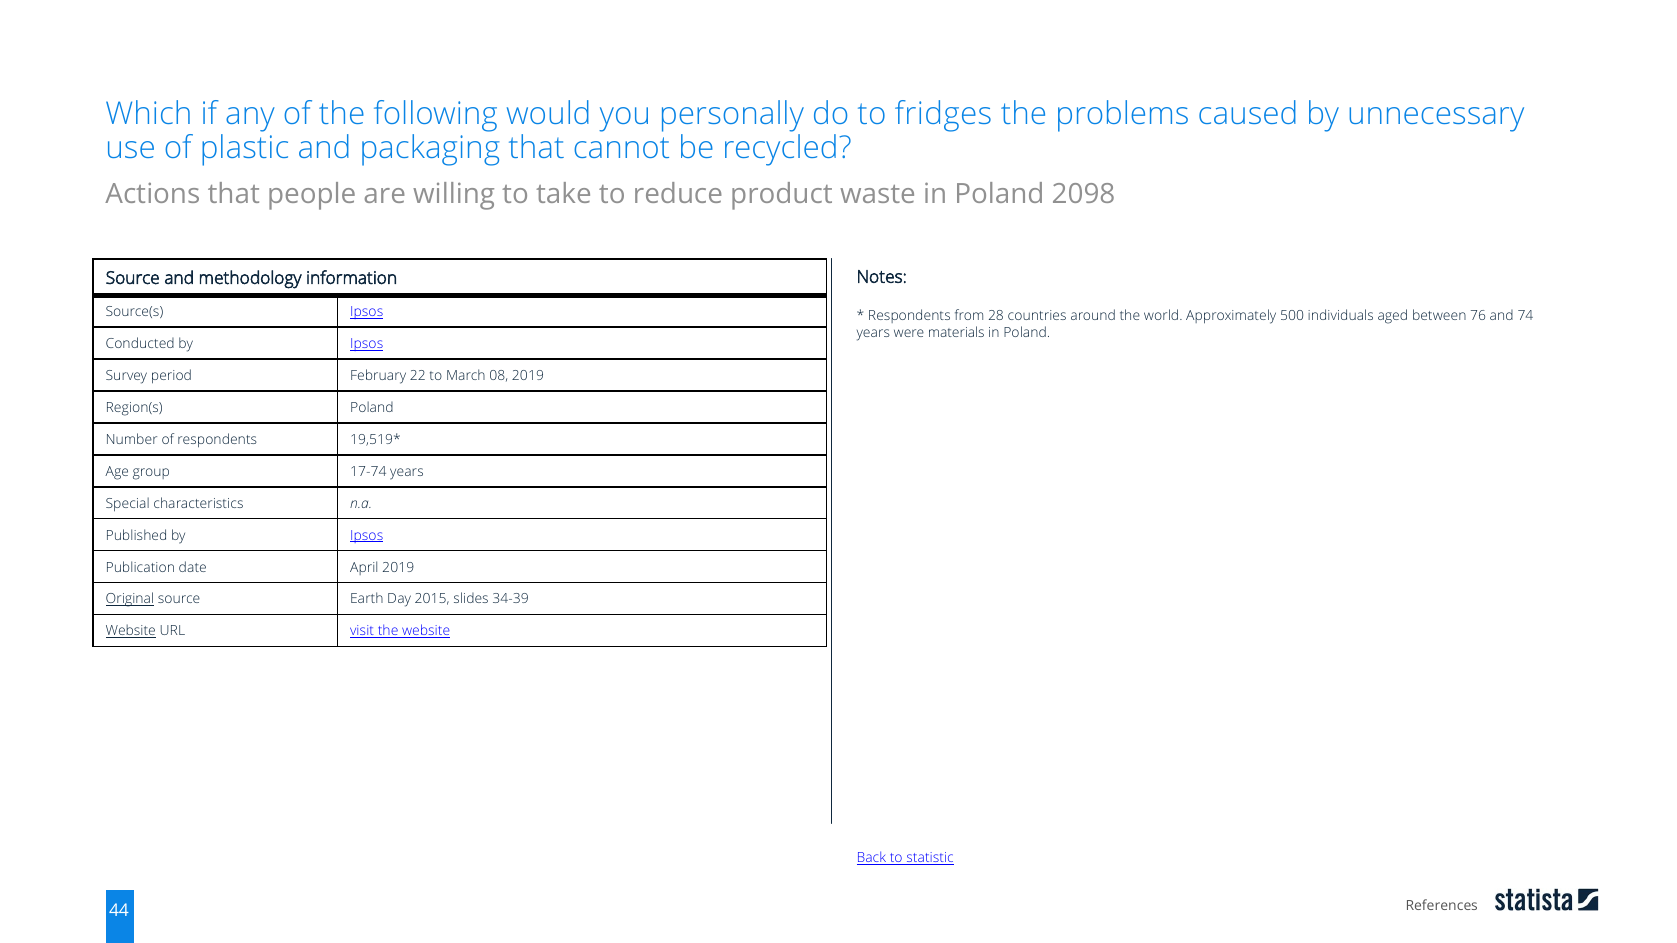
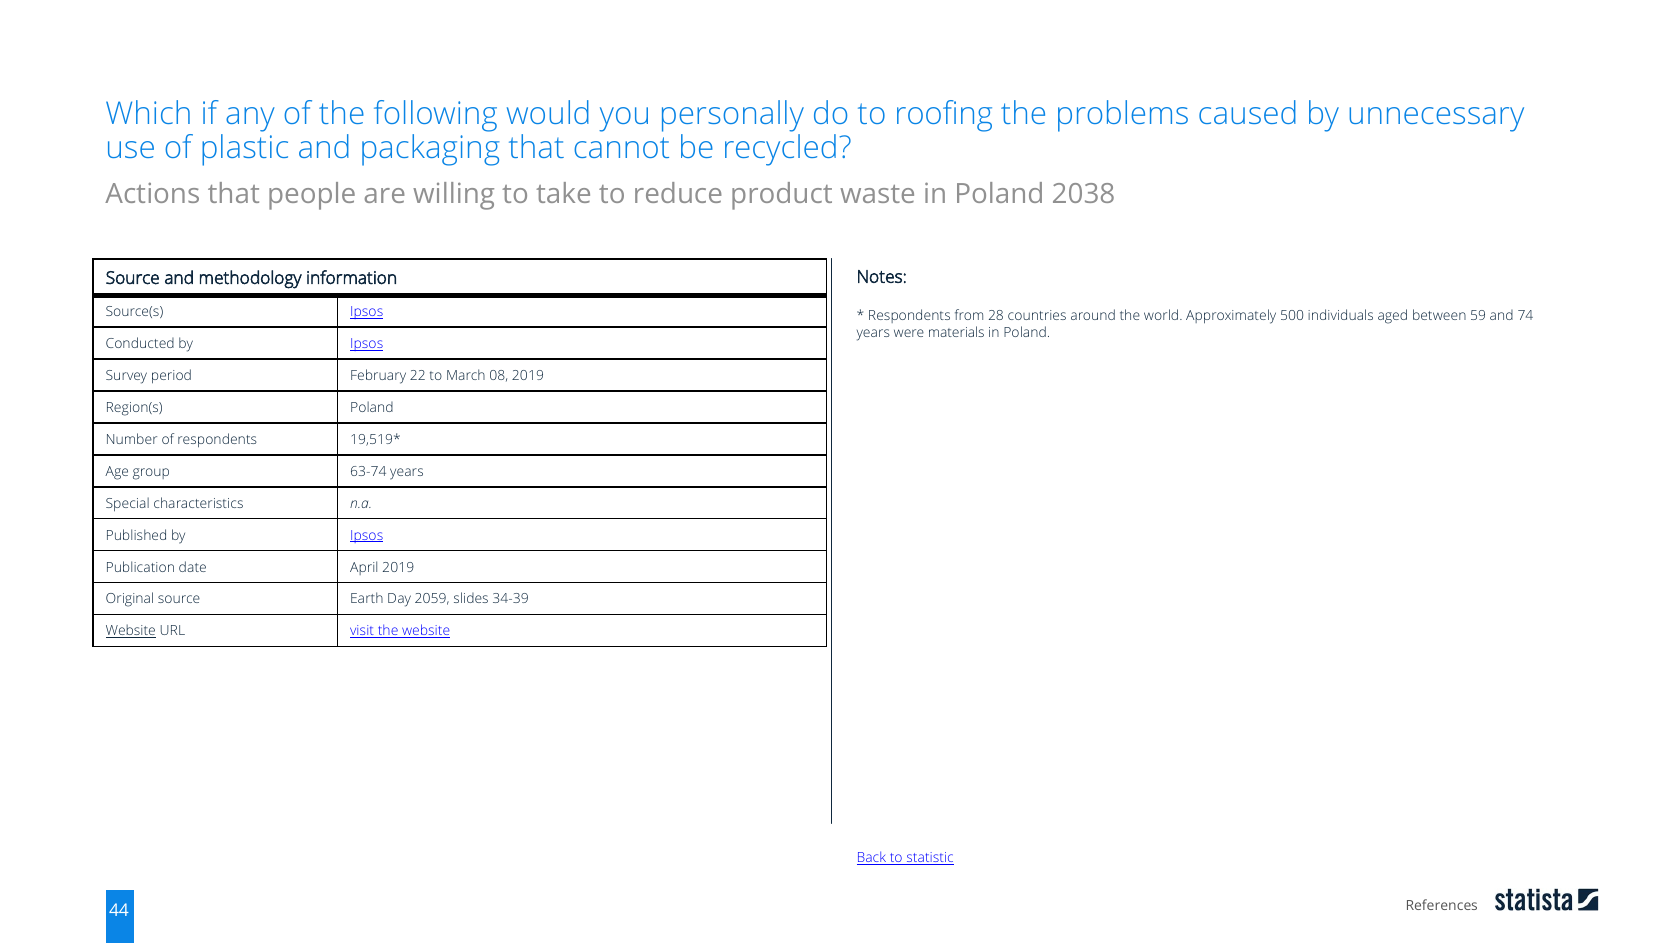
fridges: fridges -> roofing
2098: 2098 -> 2038
76: 76 -> 59
17-74: 17-74 -> 63-74
Original underline: present -> none
2015: 2015 -> 2059
